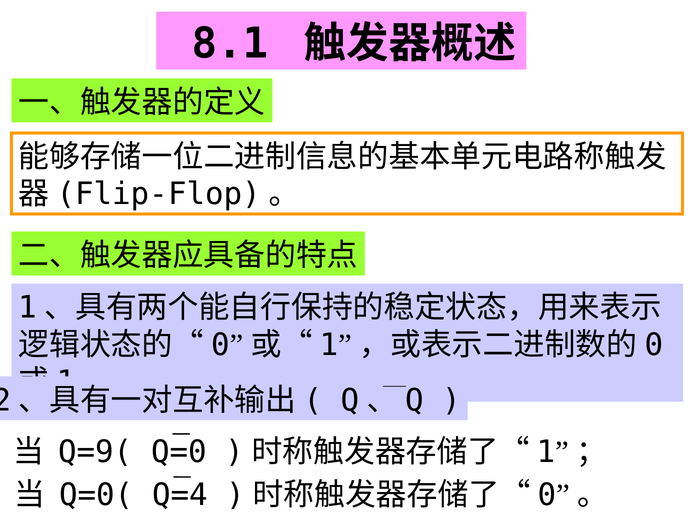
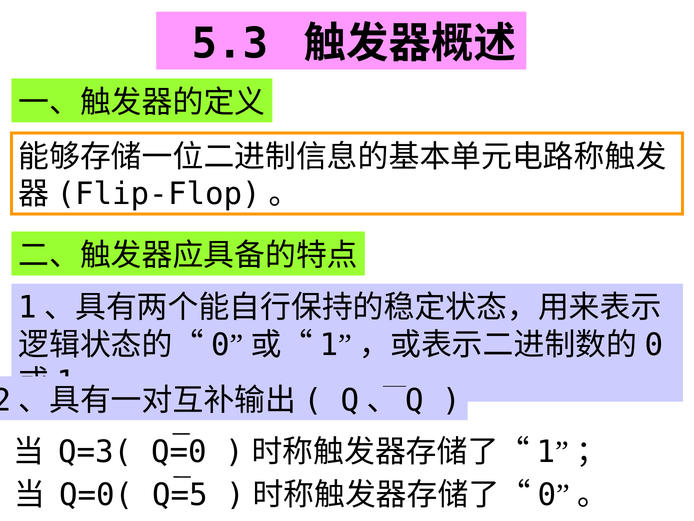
8.1: 8.1 -> 5.3
Q=9(: Q=9( -> Q=3(
Q=4: Q=4 -> Q=5
